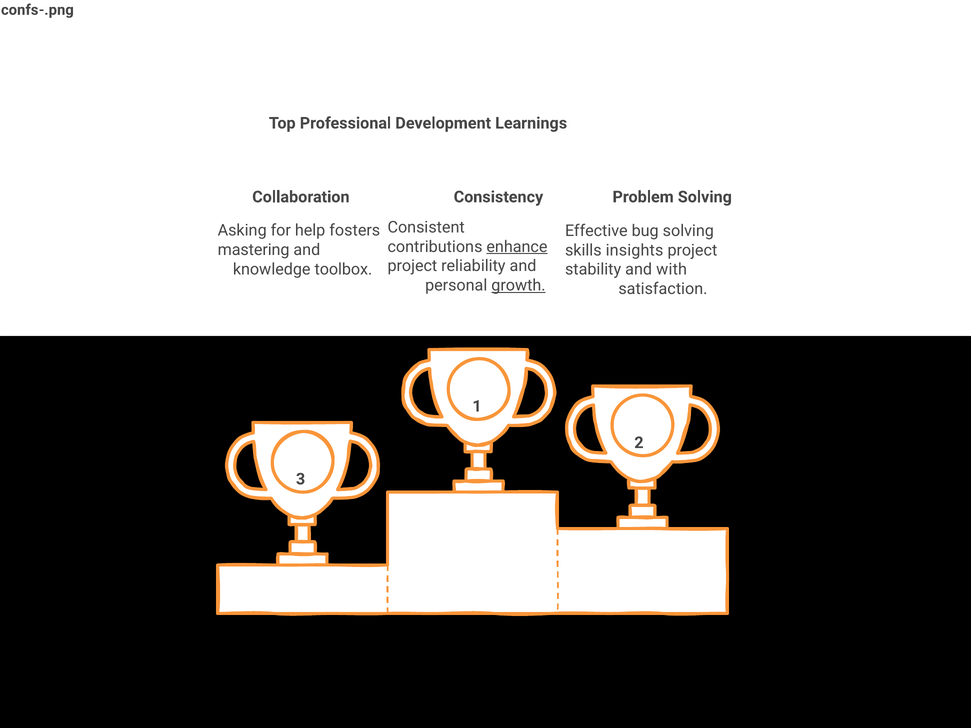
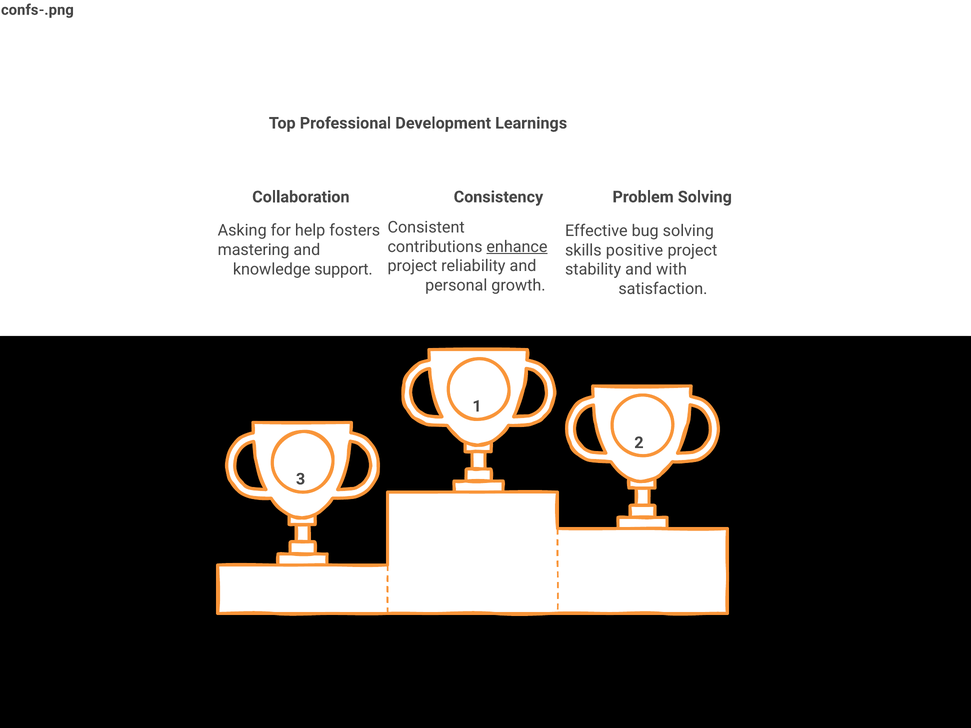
insights: insights -> positive
toolbox: toolbox -> support
growth underline: present -> none
